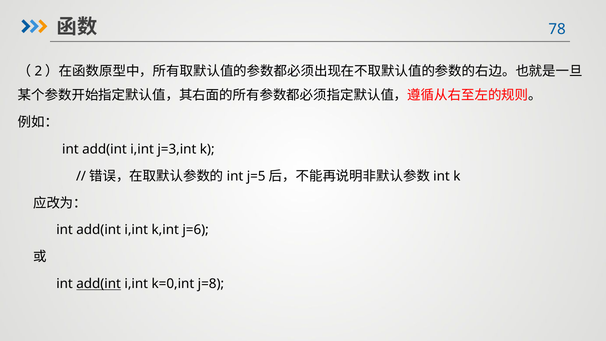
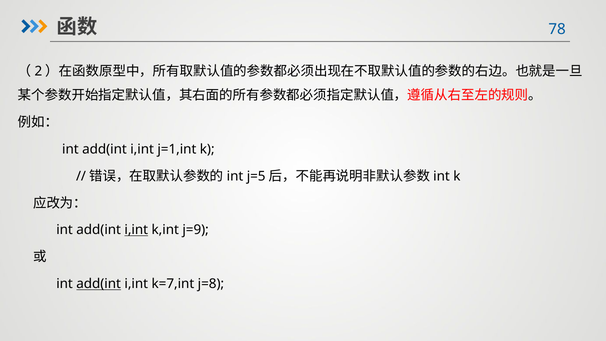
j=3,int: j=3,int -> j=1,int
i,int at (136, 230) underline: none -> present
j=6: j=6 -> j=9
k=0,int: k=0,int -> k=7,int
